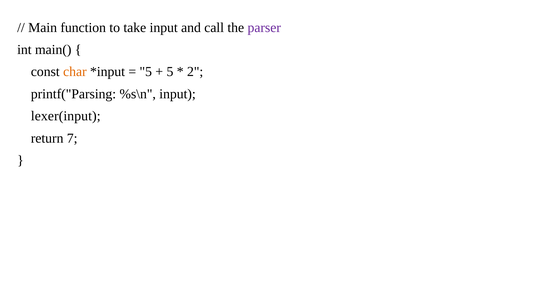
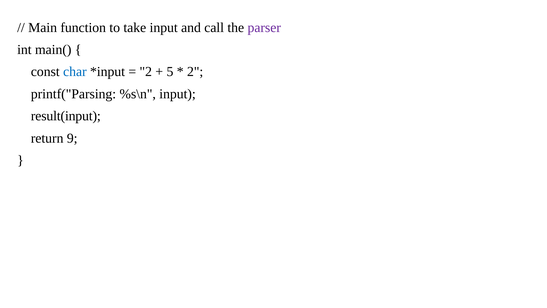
char colour: orange -> blue
5 at (146, 72): 5 -> 2
lexer(input: lexer(input -> result(input
7: 7 -> 9
